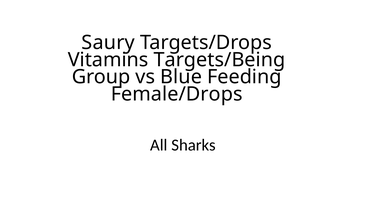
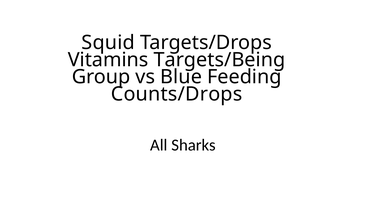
Saury: Saury -> Squid
Female/Drops: Female/Drops -> Counts/Drops
